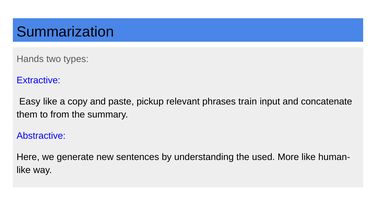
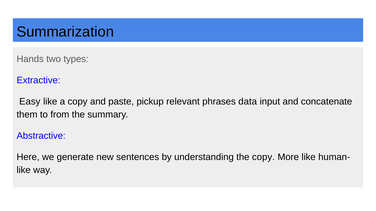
train: train -> data
the used: used -> copy
